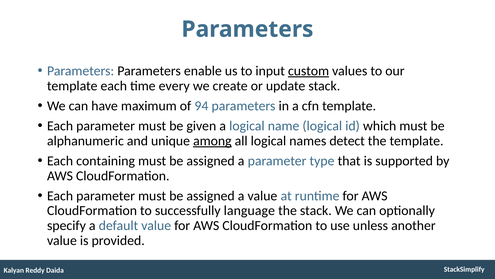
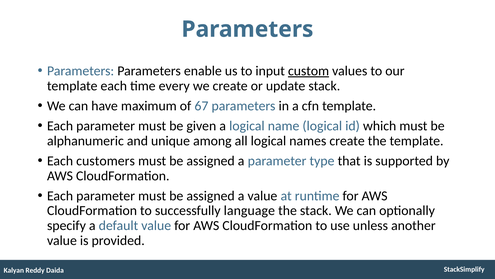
94: 94 -> 67
among underline: present -> none
names detect: detect -> create
containing: containing -> customers
